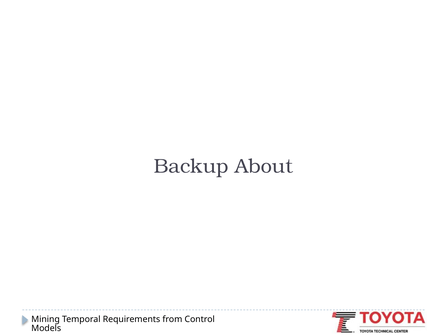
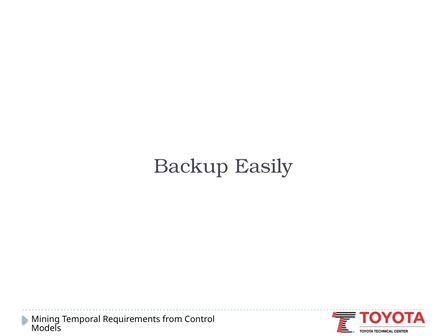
About: About -> Easily
